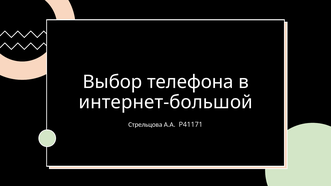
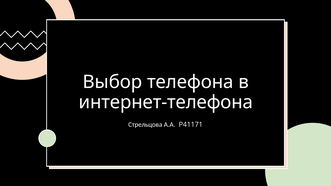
интернет-большой: интернет-большой -> интернет-телефона
